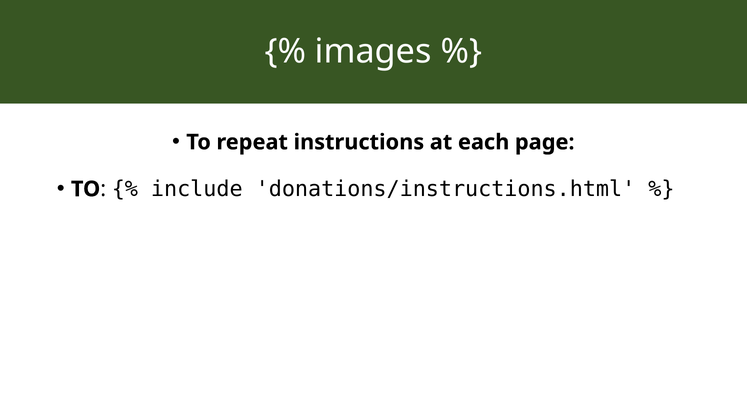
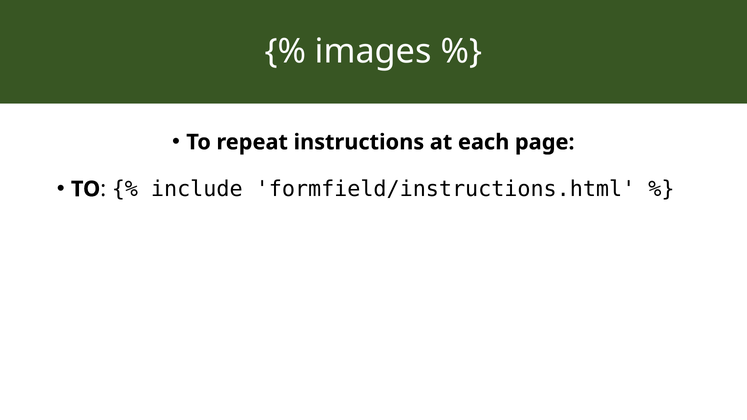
donations/instructions.html: donations/instructions.html -> formfield/instructions.html
